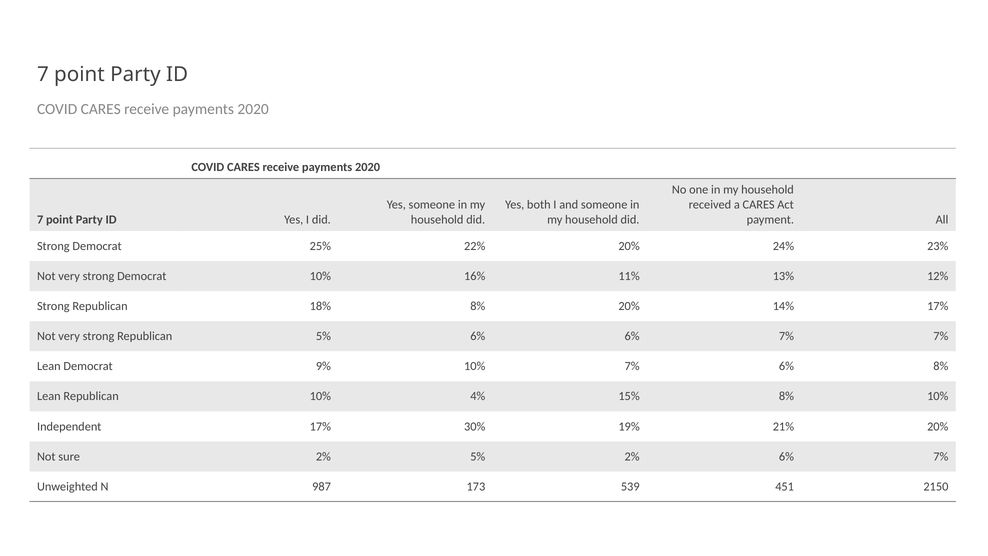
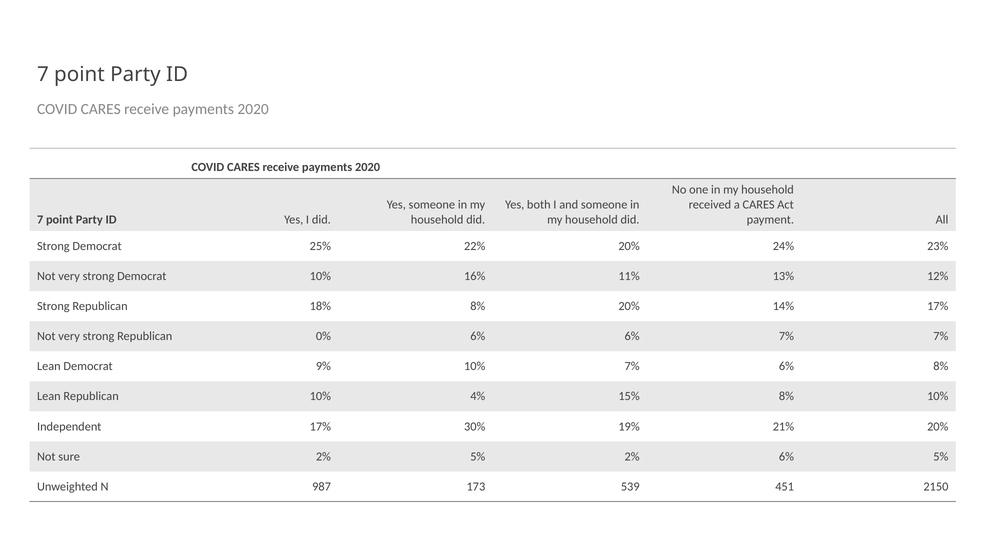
Republican 5%: 5% -> 0%
2% 6% 7%: 7% -> 5%
